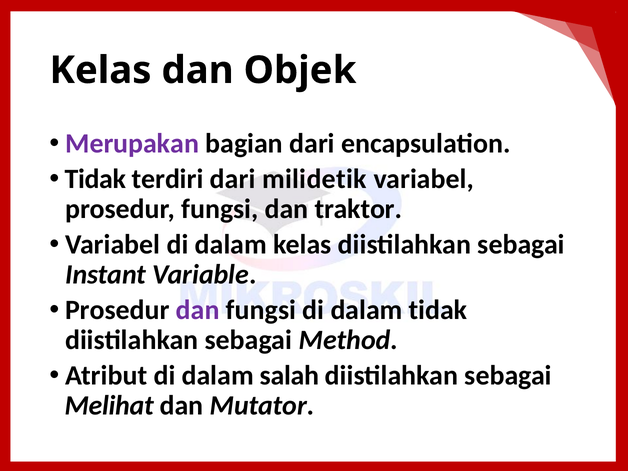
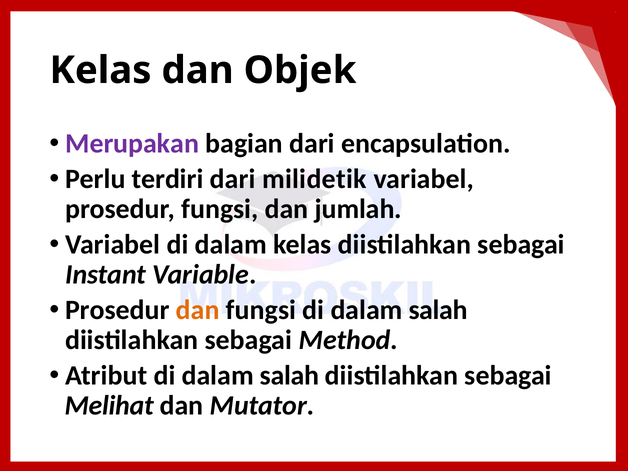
Tidak at (96, 179): Tidak -> Perlu
traktor: traktor -> jumlah
dan at (198, 310) colour: purple -> orange
fungsi di dalam tidak: tidak -> salah
